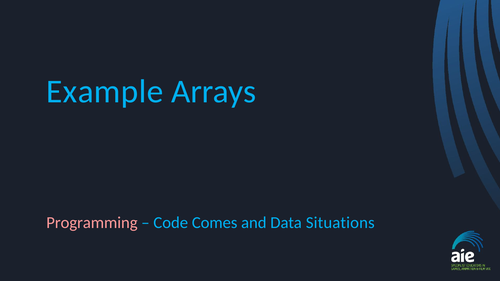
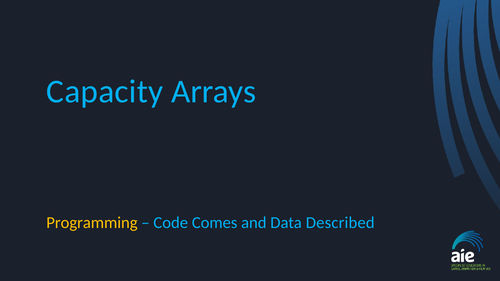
Example: Example -> Capacity
Programming colour: pink -> yellow
Situations: Situations -> Described
